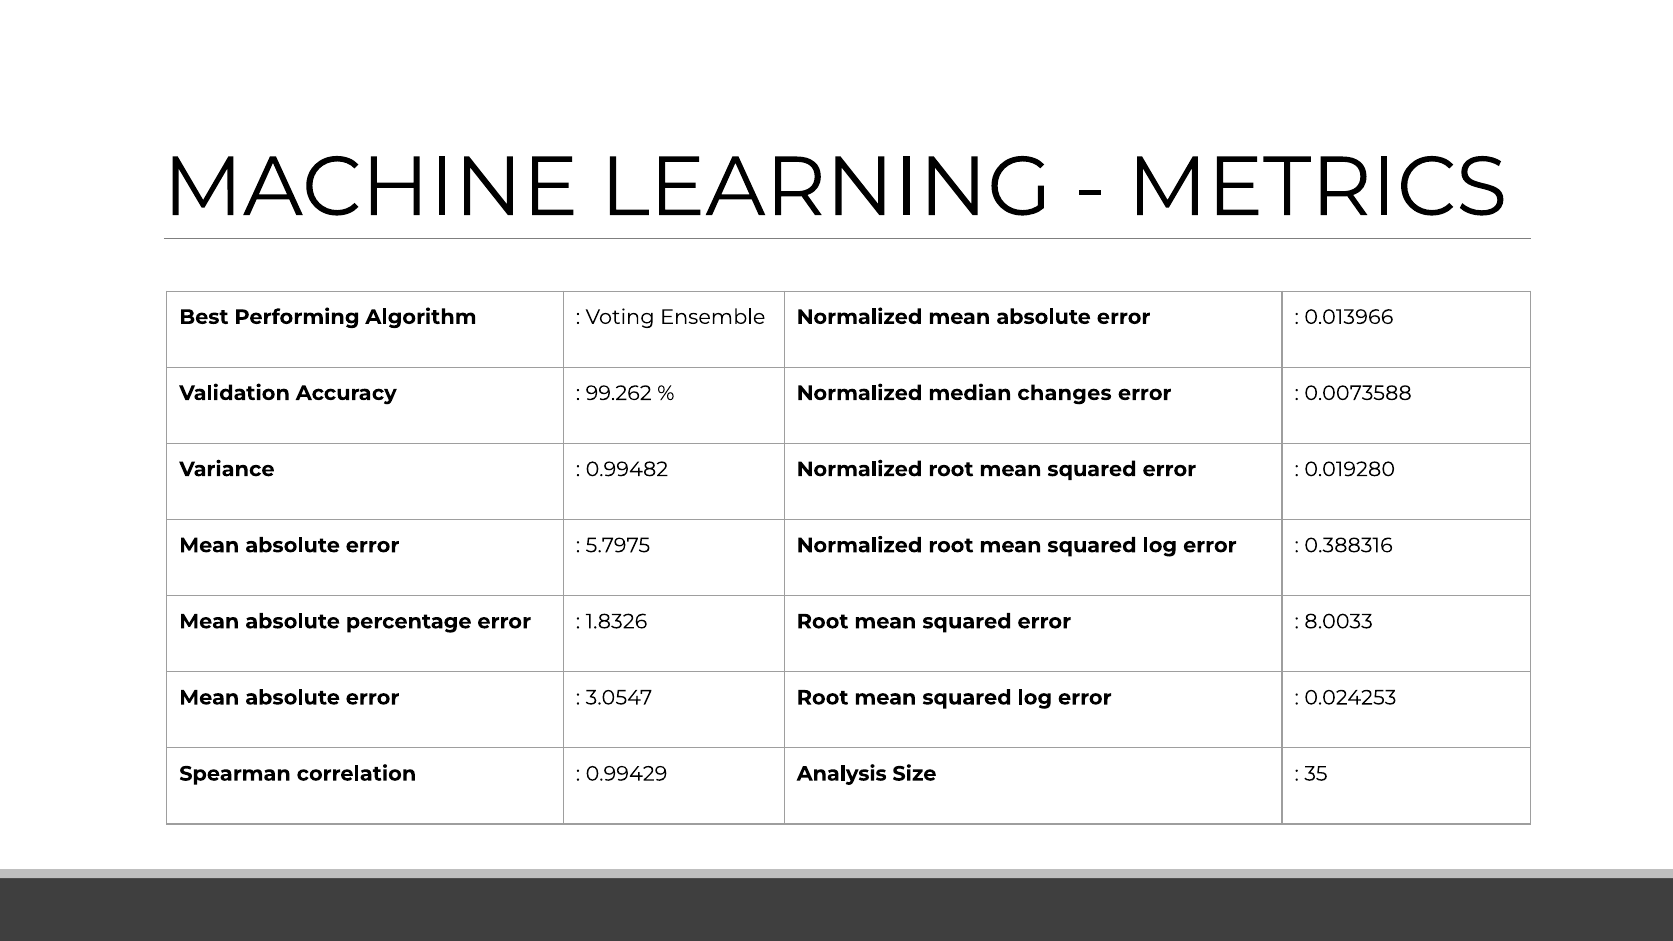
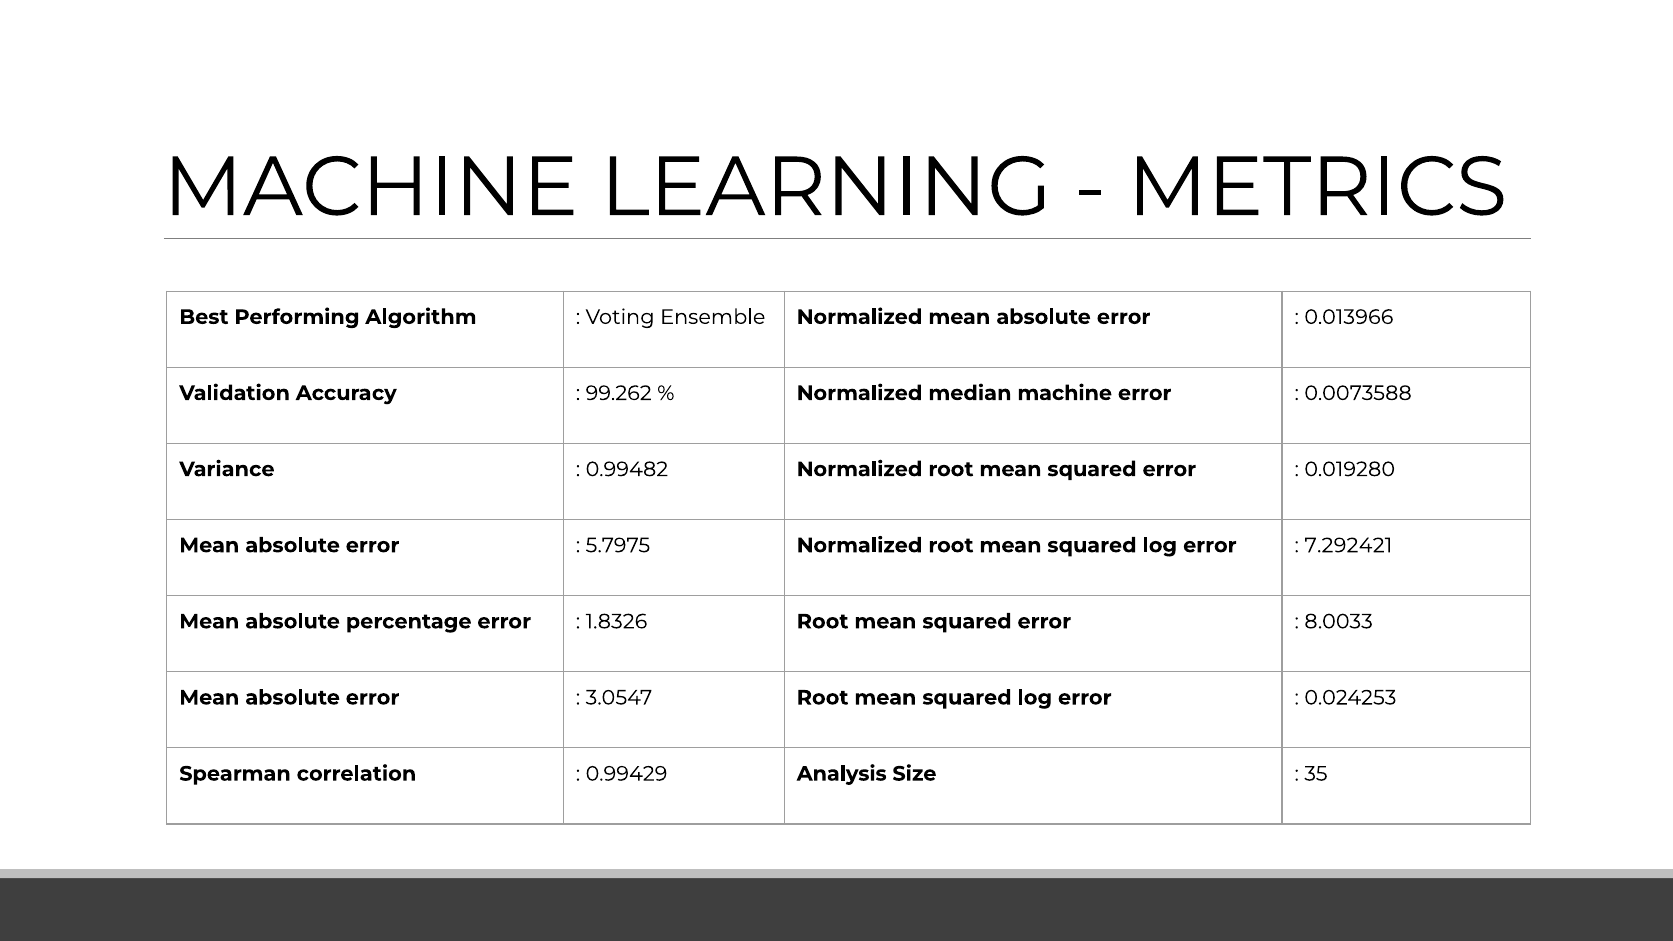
median changes: changes -> machine
0.388316: 0.388316 -> 7.292421
